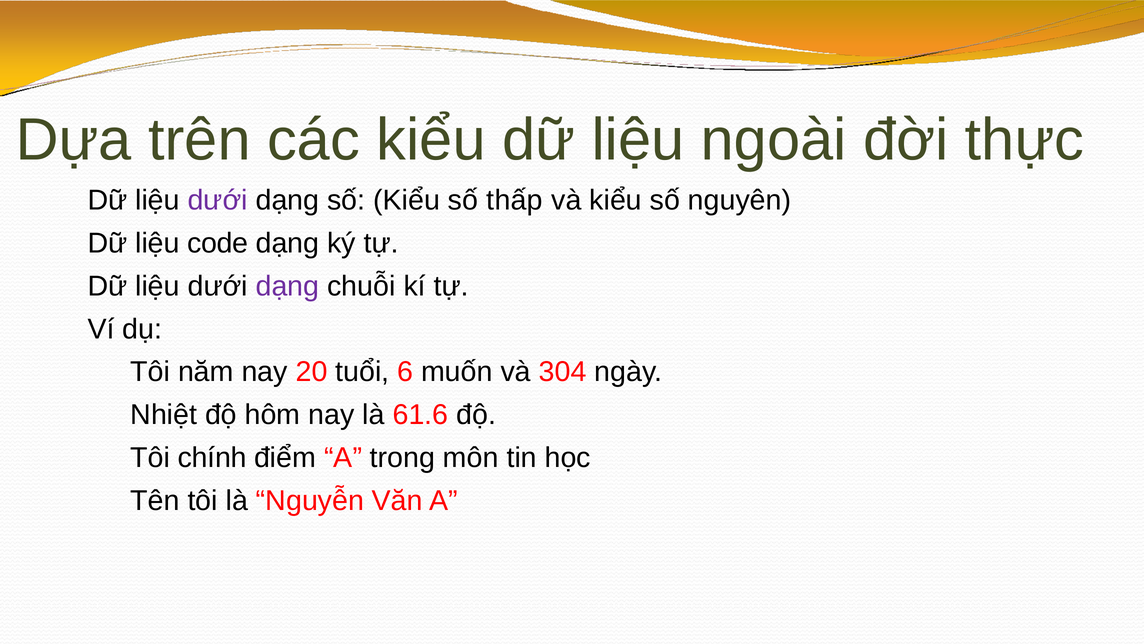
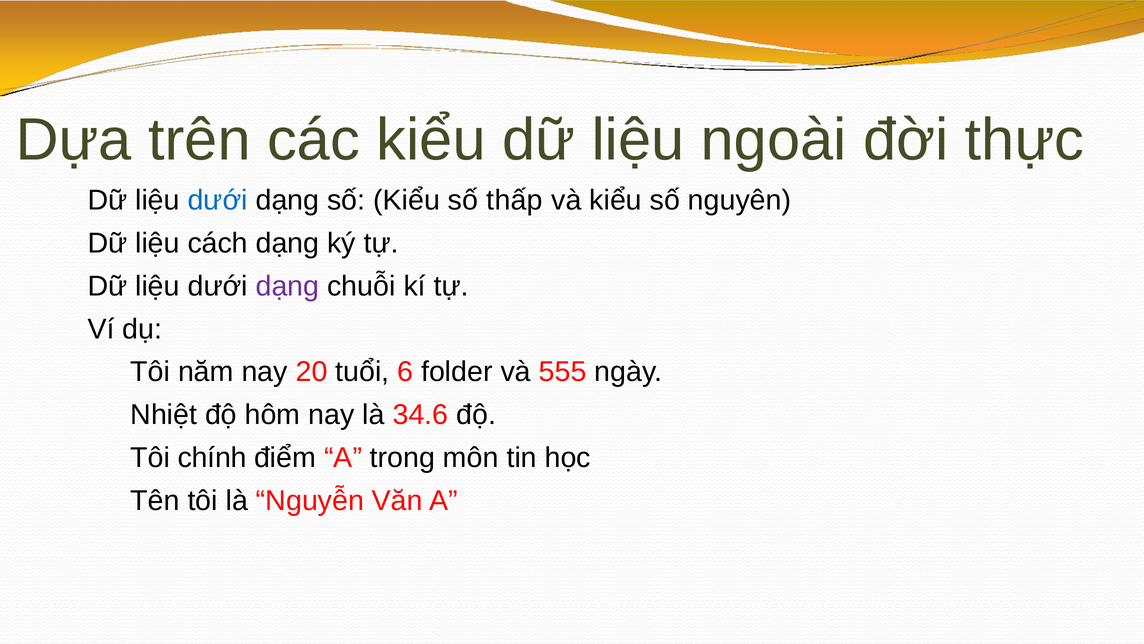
dưới at (218, 200) colour: purple -> blue
code: code -> cách
muốn: muốn -> folder
304: 304 -> 555
61.6: 61.6 -> 34.6
